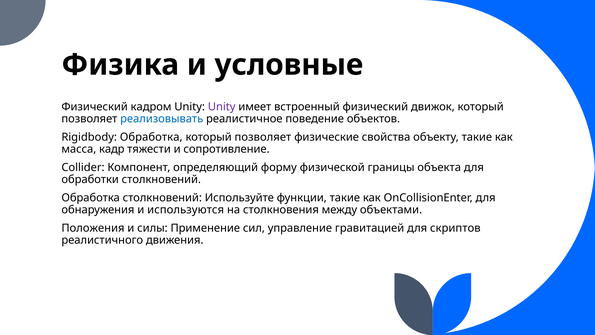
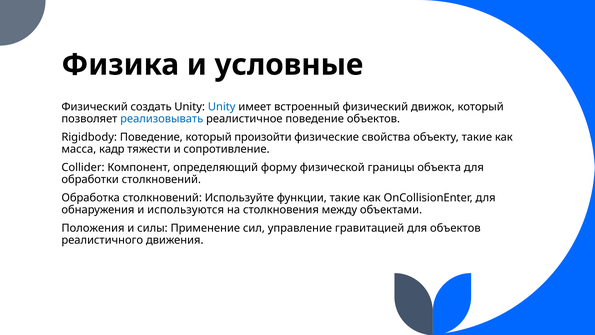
кадром: кадром -> создать
Unity at (222, 107) colour: purple -> blue
Rigidbody Обработка: Обработка -> Поведение
позволяет at (263, 137): позволяет -> произойти
для скриптов: скриптов -> объектов
